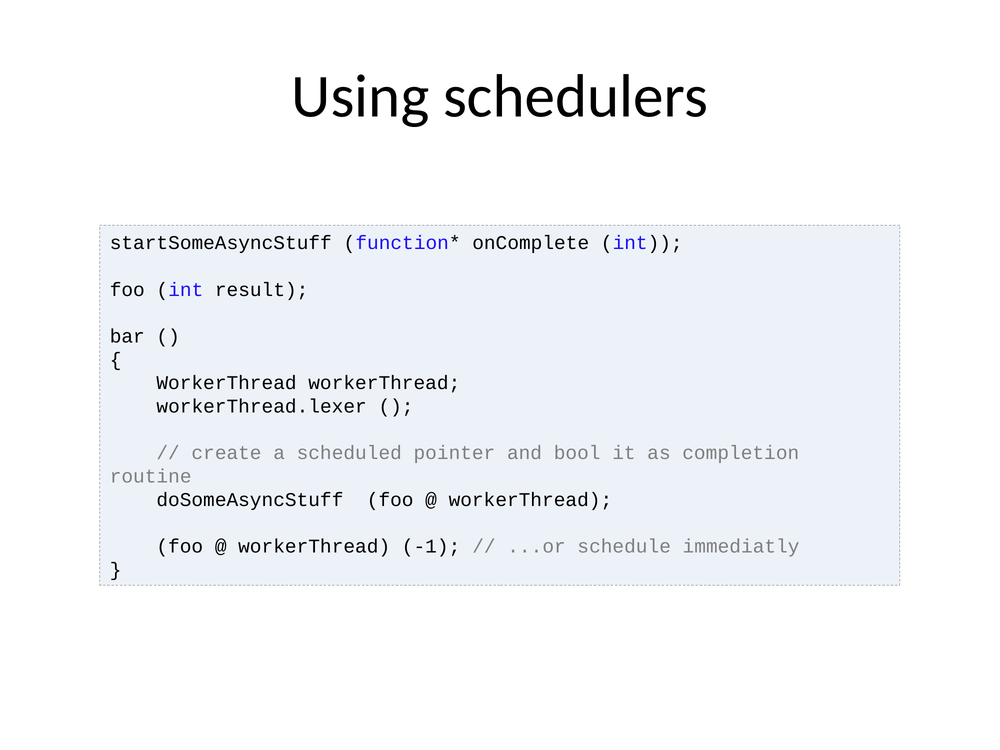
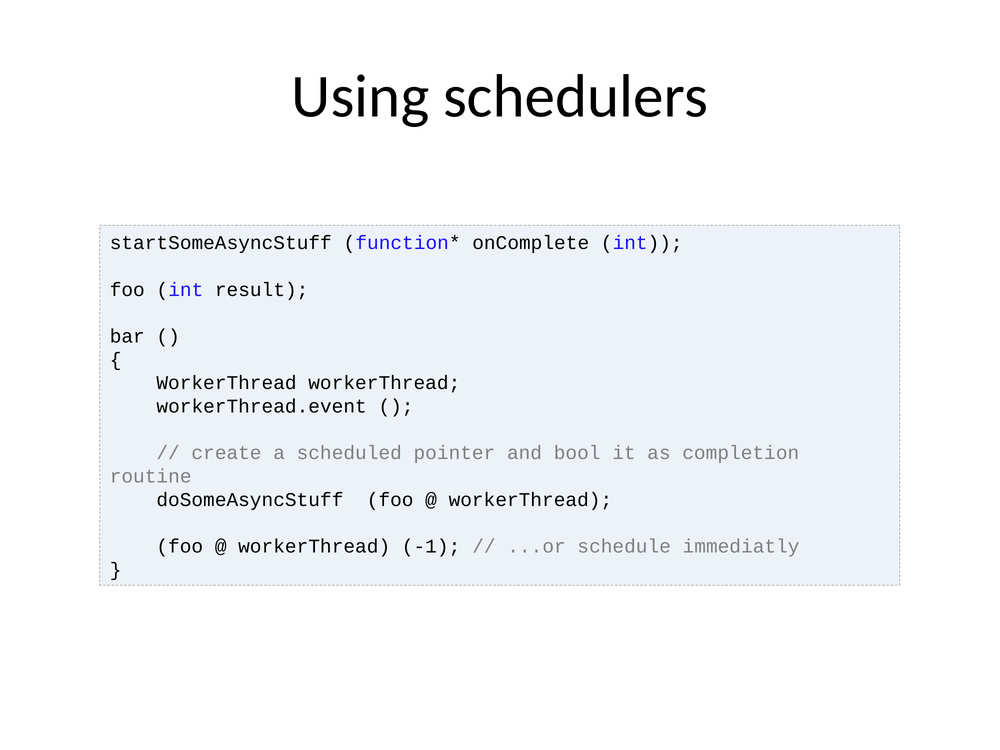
workerThread.lexer: workerThread.lexer -> workerThread.event
